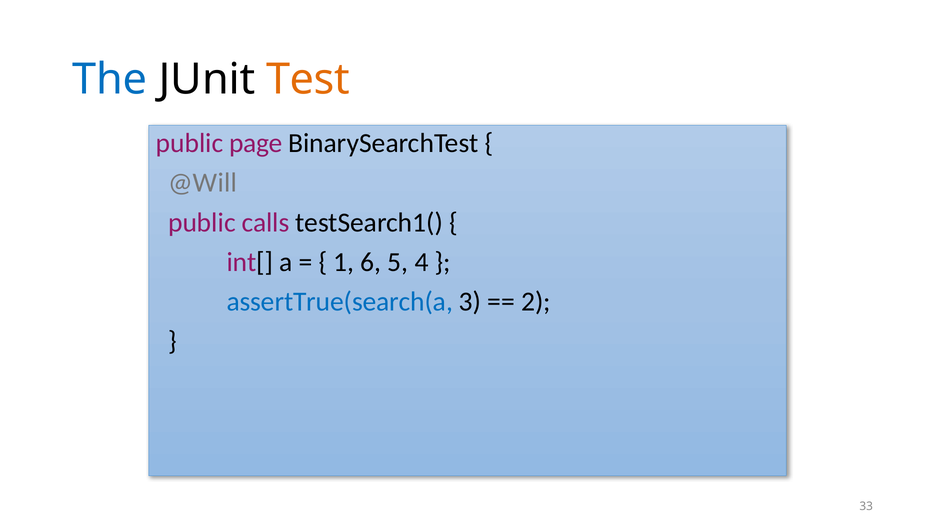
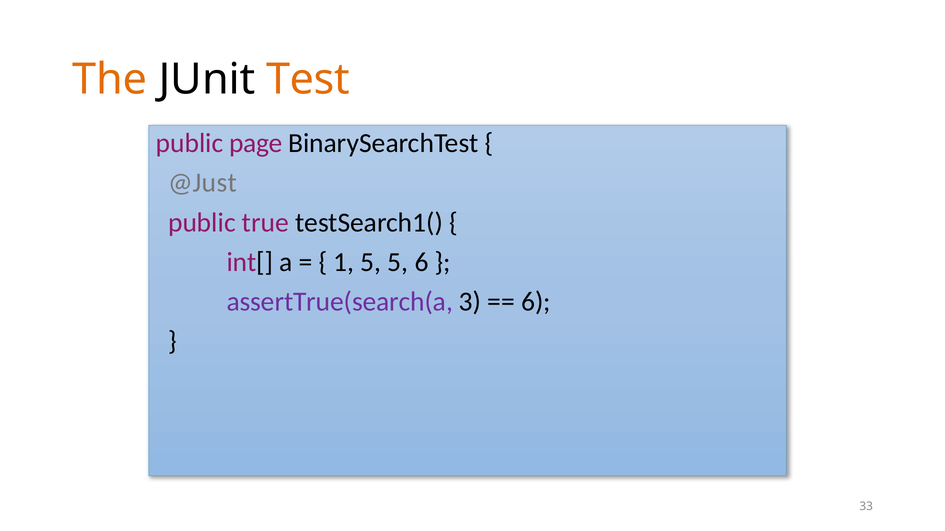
The colour: blue -> orange
@Will: @Will -> @Just
calls: calls -> true
1 6: 6 -> 5
5 4: 4 -> 6
assertTrue(search(a colour: blue -> purple
2 at (536, 302): 2 -> 6
